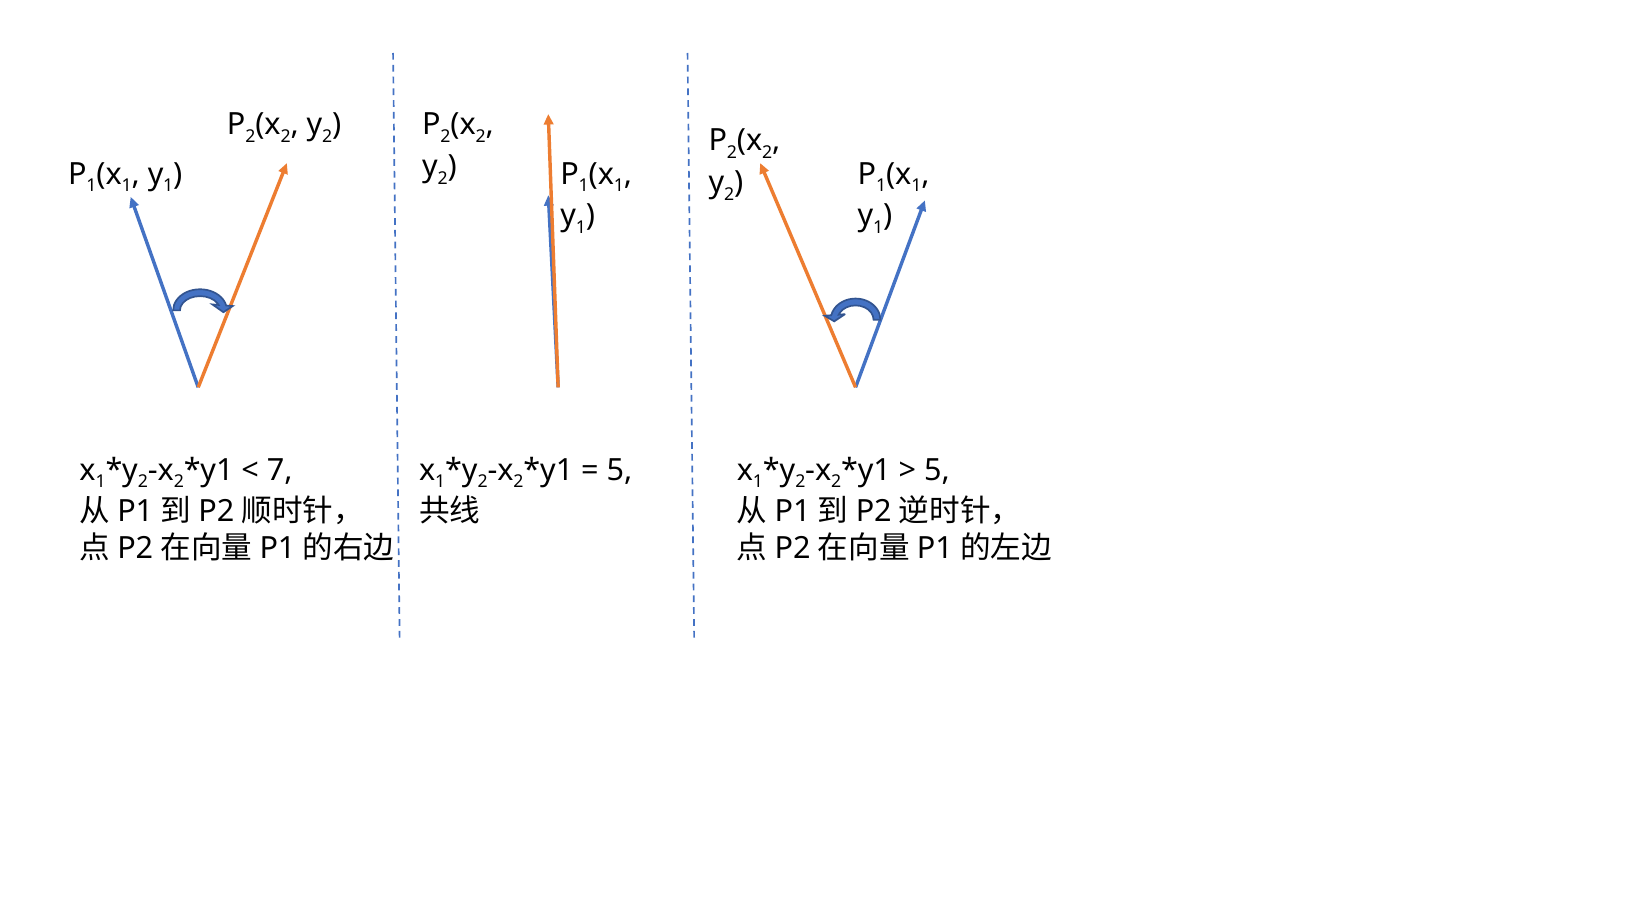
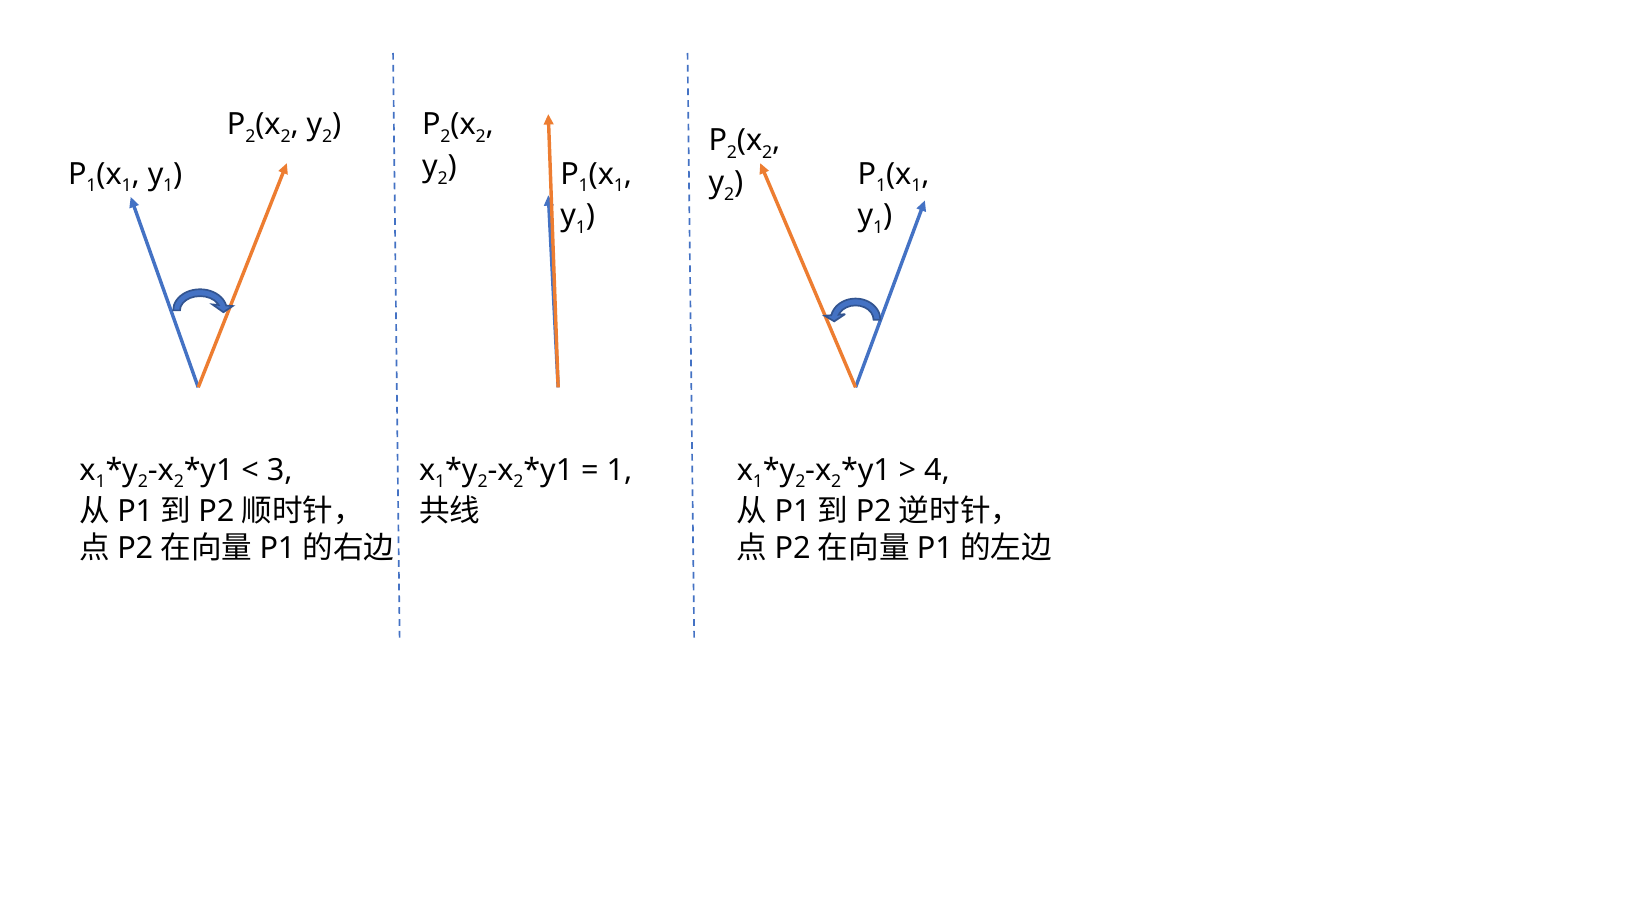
7: 7 -> 3
5 at (619, 470): 5 -> 1
5 at (937, 470): 5 -> 4
